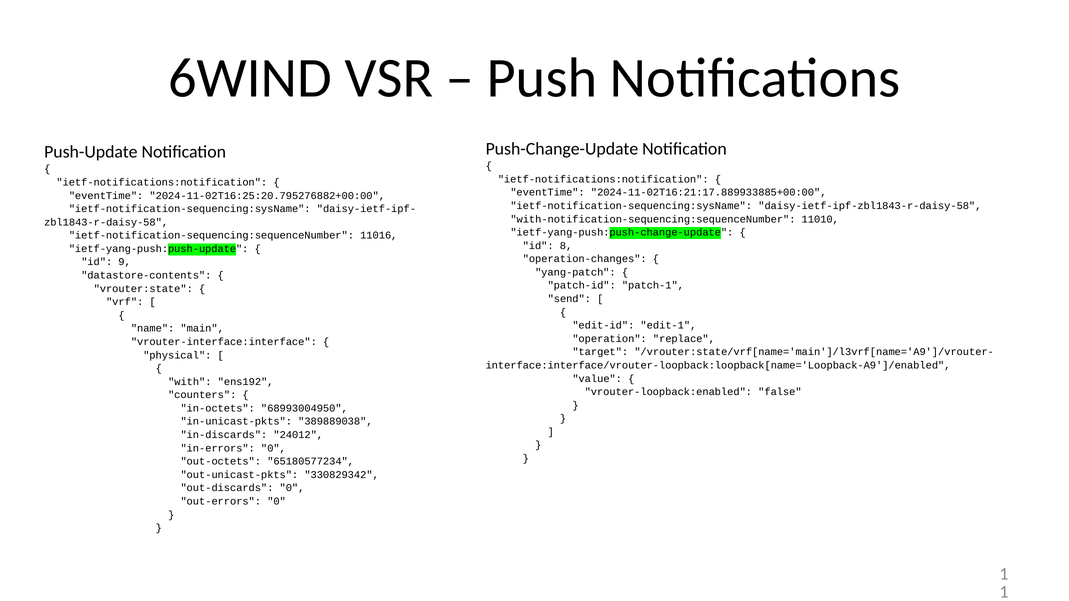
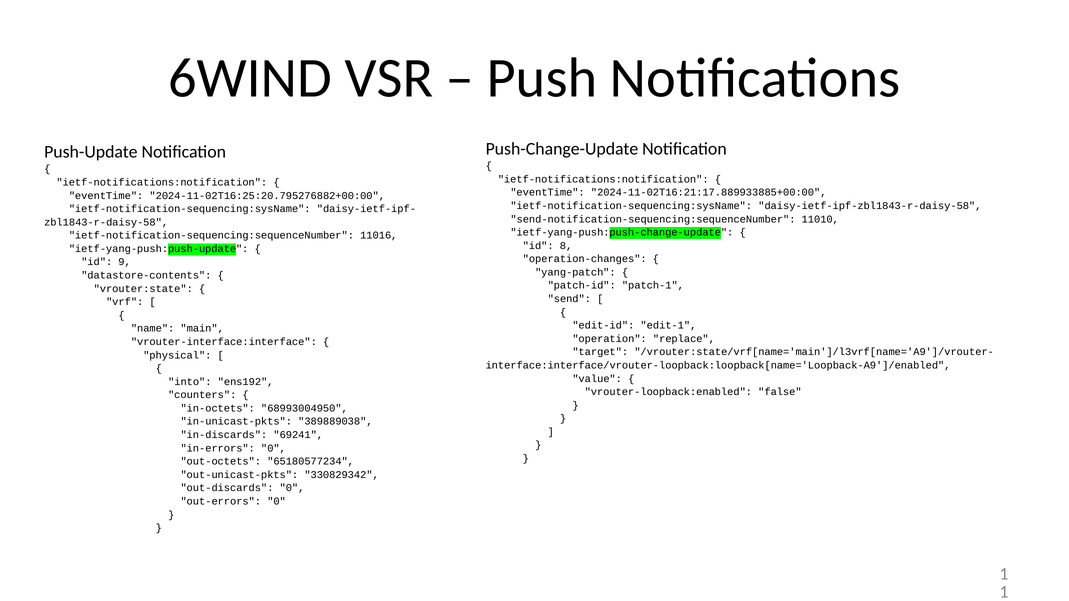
with-notification-sequencing:sequenceNumber: with-notification-sequencing:sequenceNumber -> send-notification-sequencing:sequenceNumber
with: with -> into
24012: 24012 -> 69241
